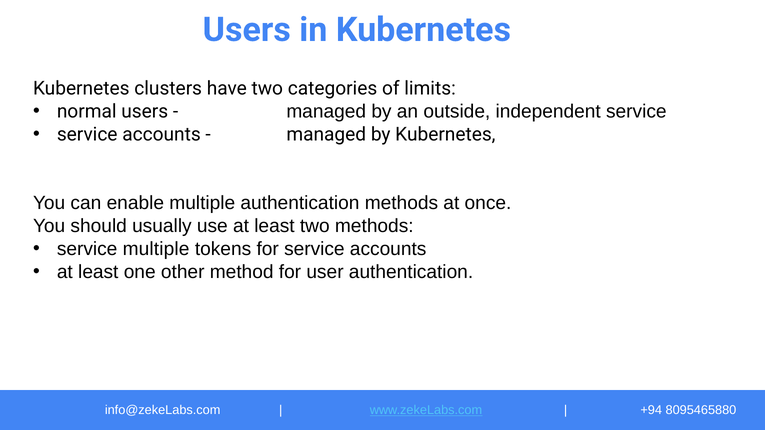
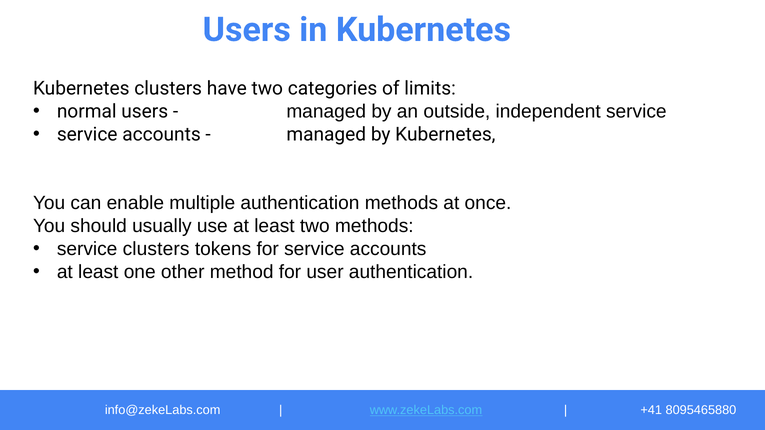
service multiple: multiple -> clusters
+94: +94 -> +41
